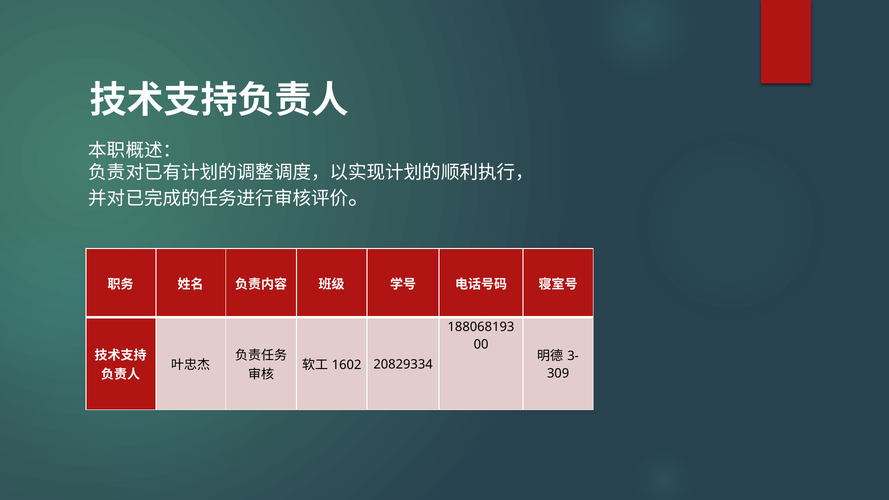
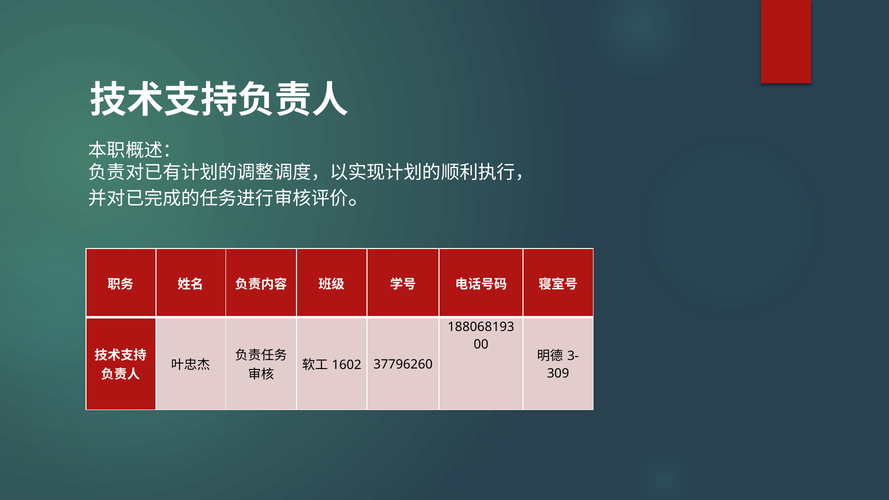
20829334: 20829334 -> 37796260
